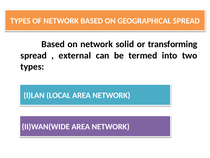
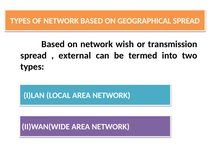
solid: solid -> wish
transforming: transforming -> transmission
